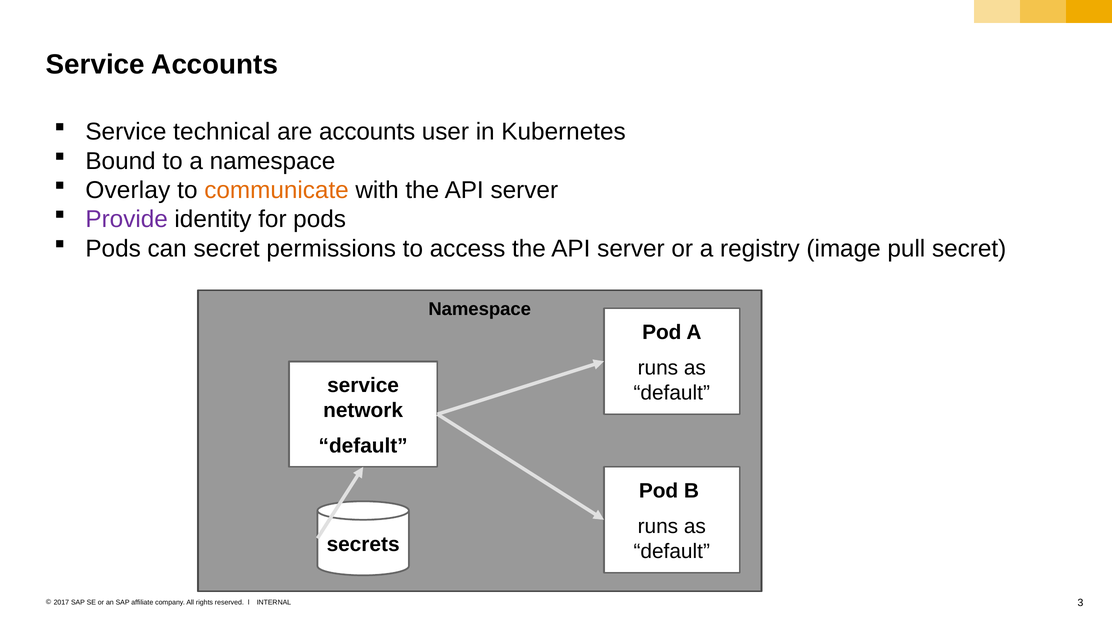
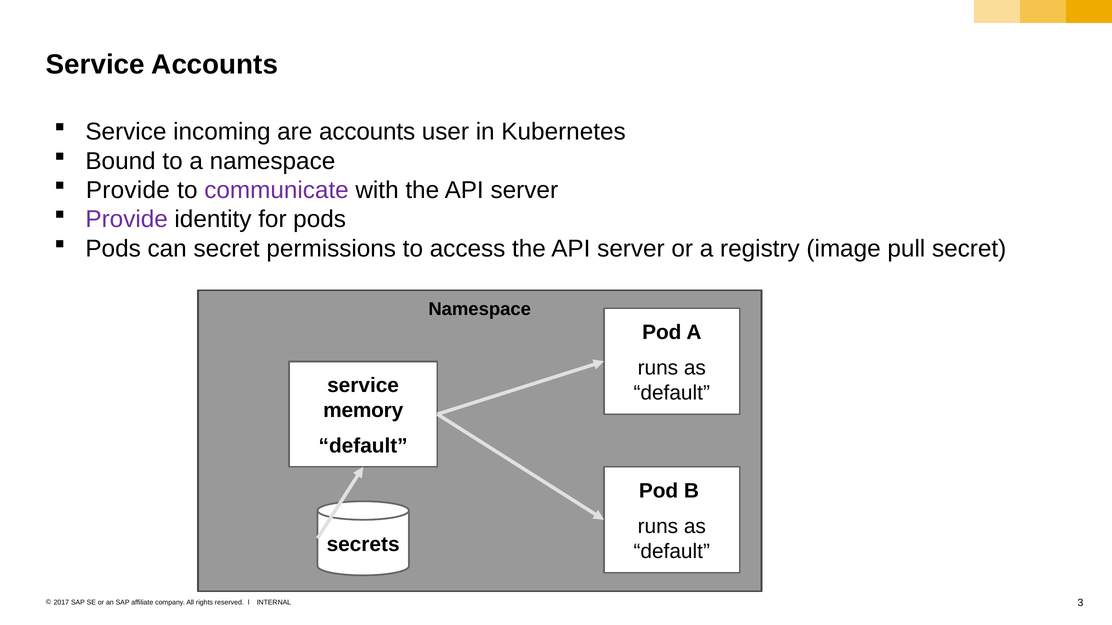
technical: technical -> incoming
Overlay at (128, 190): Overlay -> Provide
communicate colour: orange -> purple
network: network -> memory
